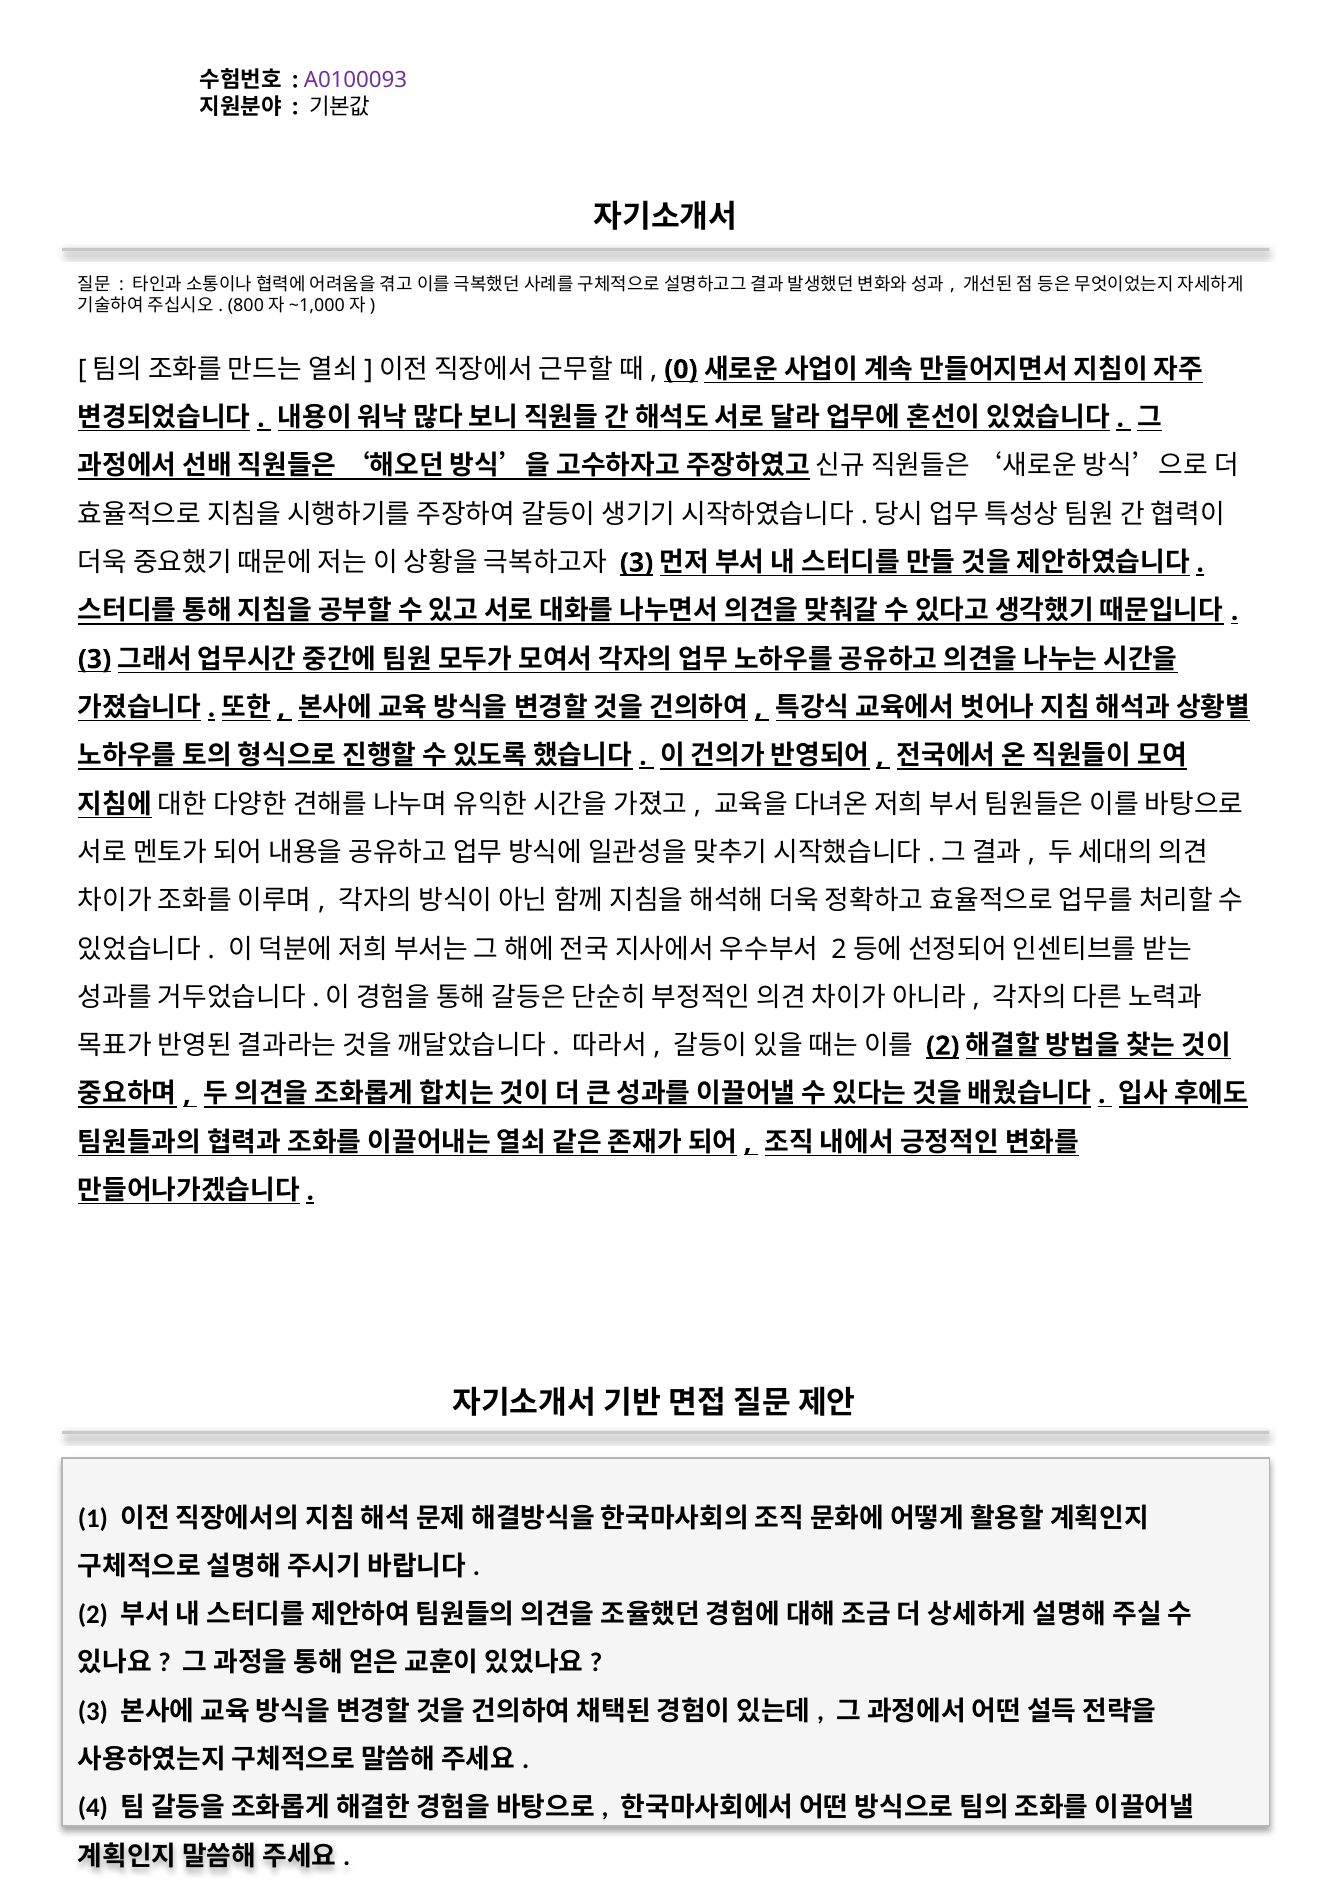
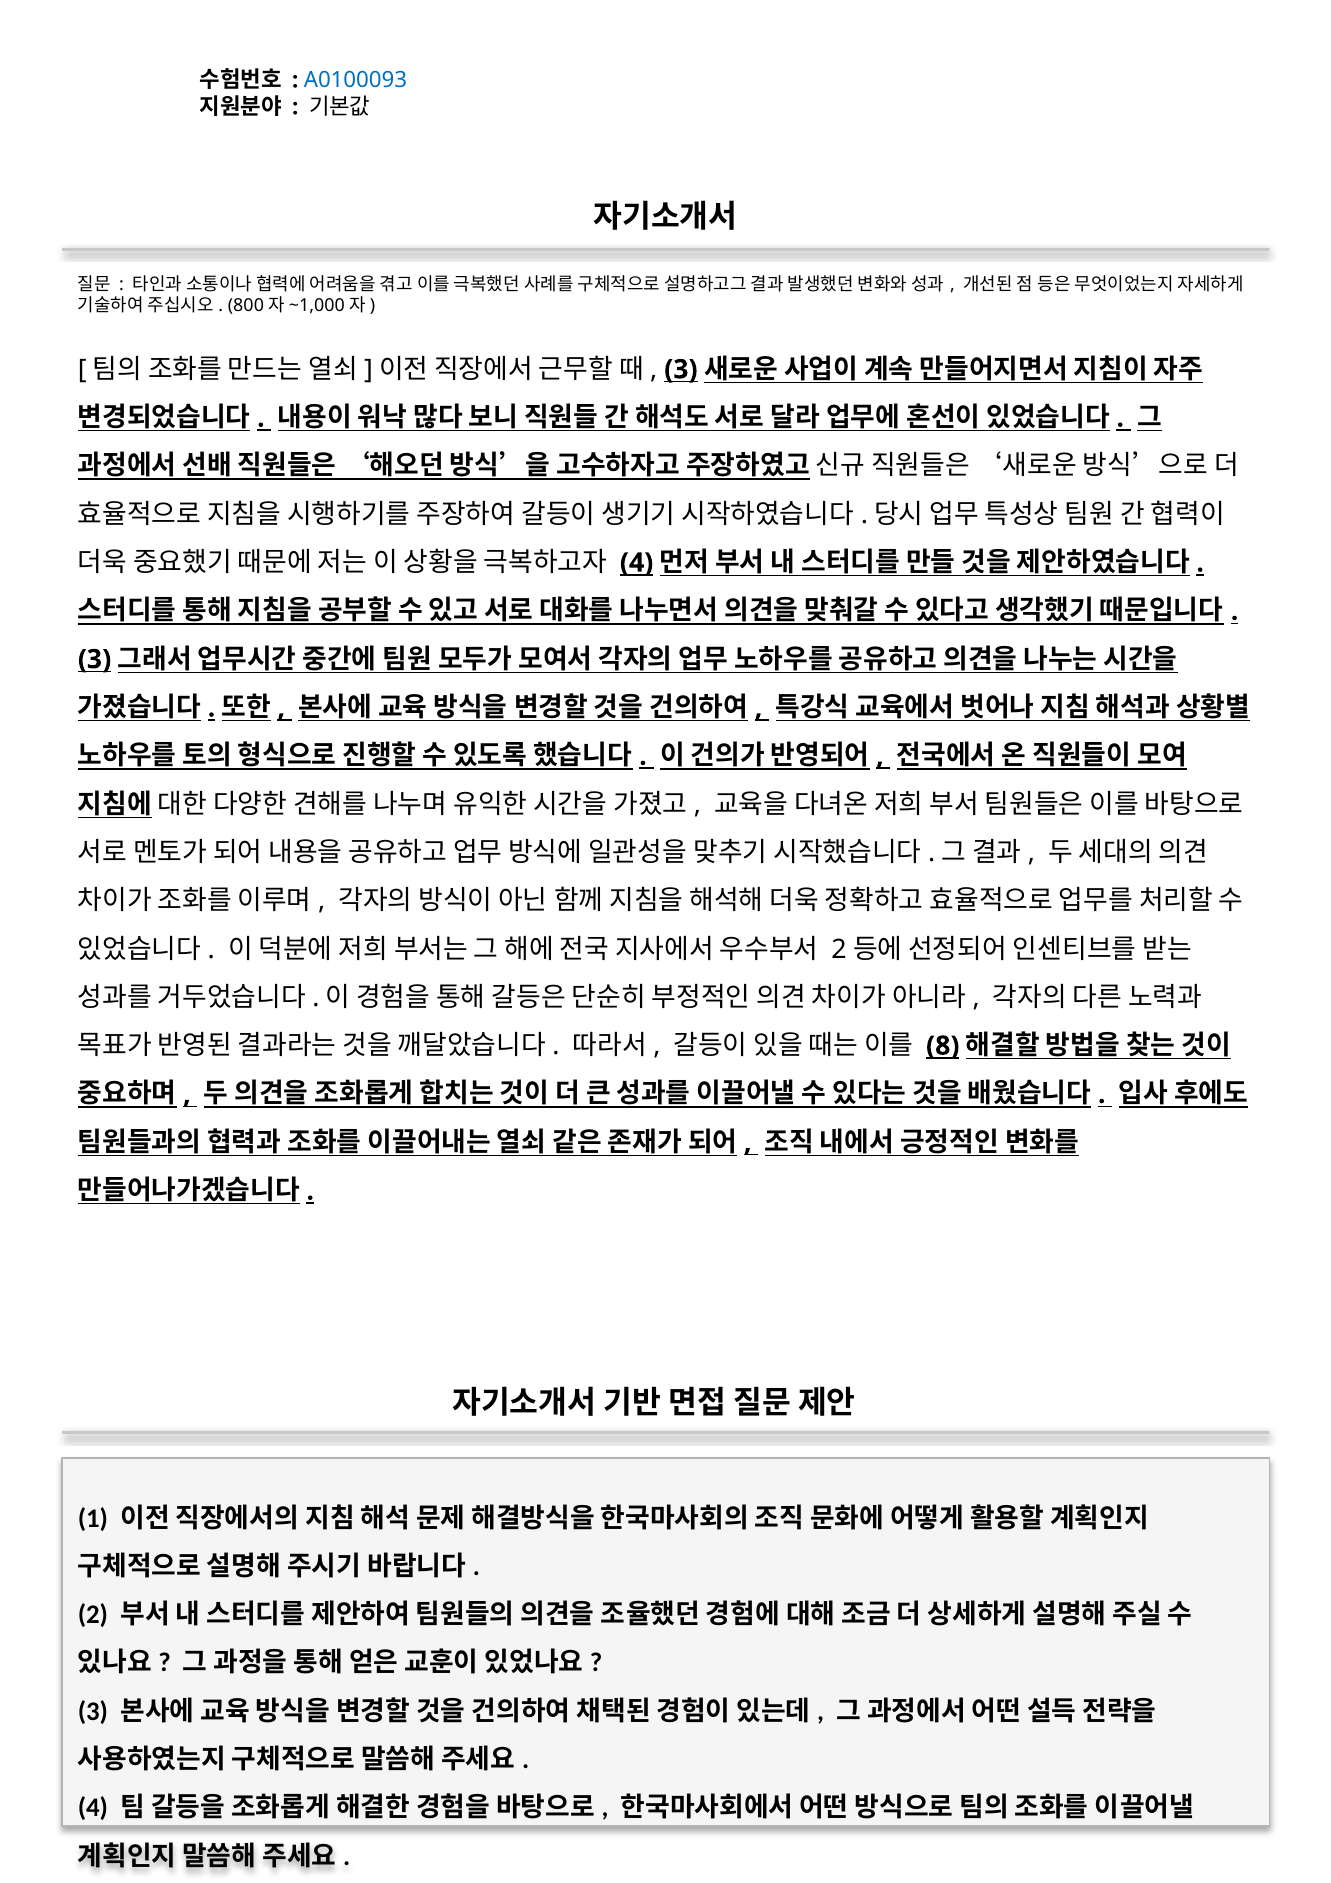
A0100093 colour: purple -> blue
0 at (681, 369): 0 -> 3
3 at (637, 563): 3 -> 4
2 at (943, 1045): 2 -> 8
